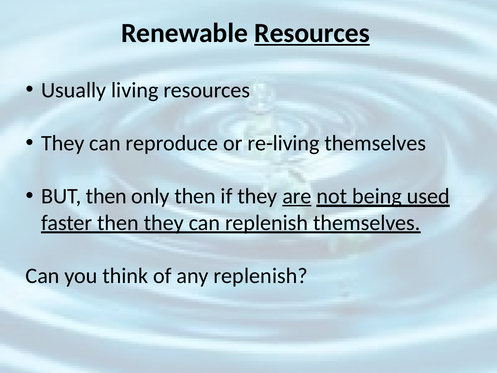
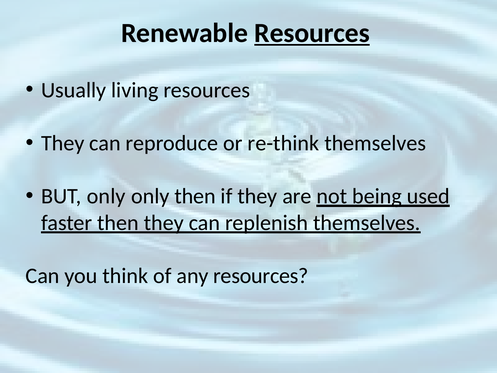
re-living: re-living -> re-think
BUT then: then -> only
are underline: present -> none
any replenish: replenish -> resources
